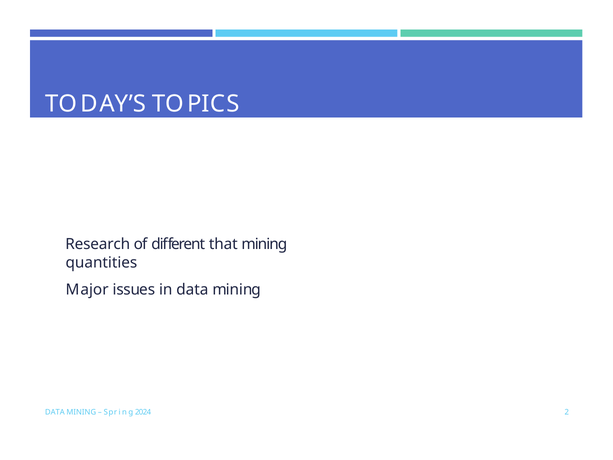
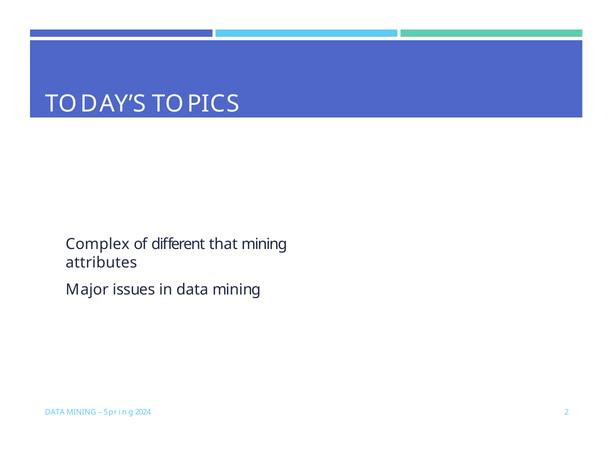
Research: Research -> Complex
quantities: quantities -> attributes
